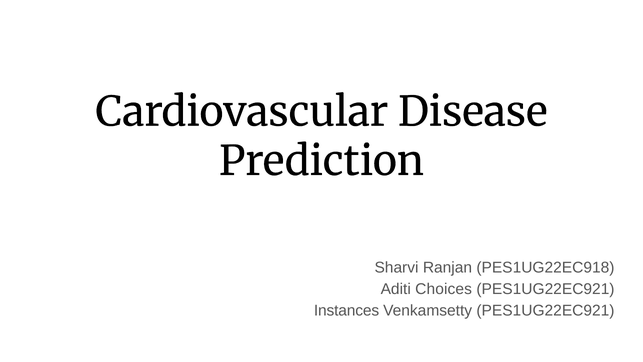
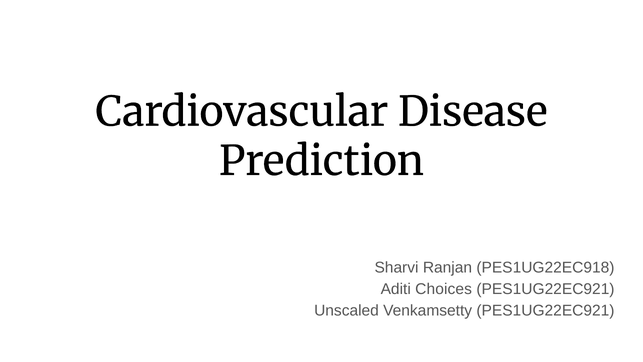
Instances: Instances -> Unscaled
